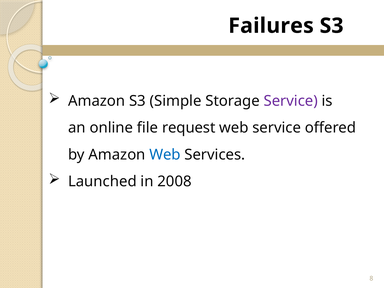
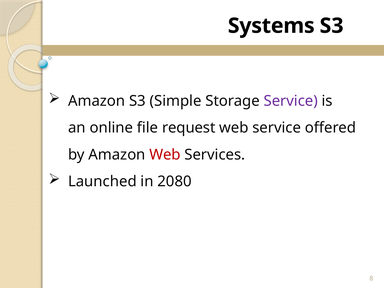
Failures: Failures -> Systems
Web at (165, 155) colour: blue -> red
2008: 2008 -> 2080
